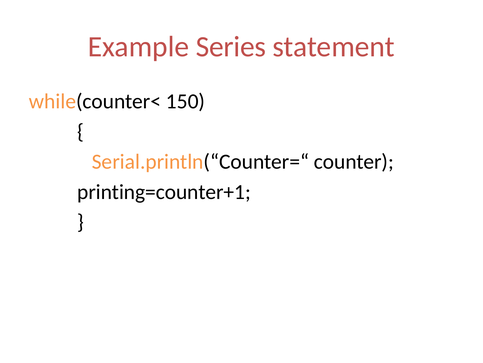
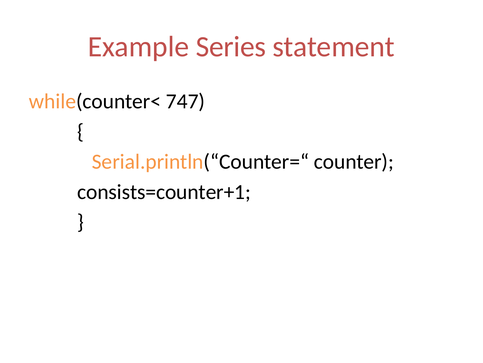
150: 150 -> 747
printing=counter+1: printing=counter+1 -> consists=counter+1
